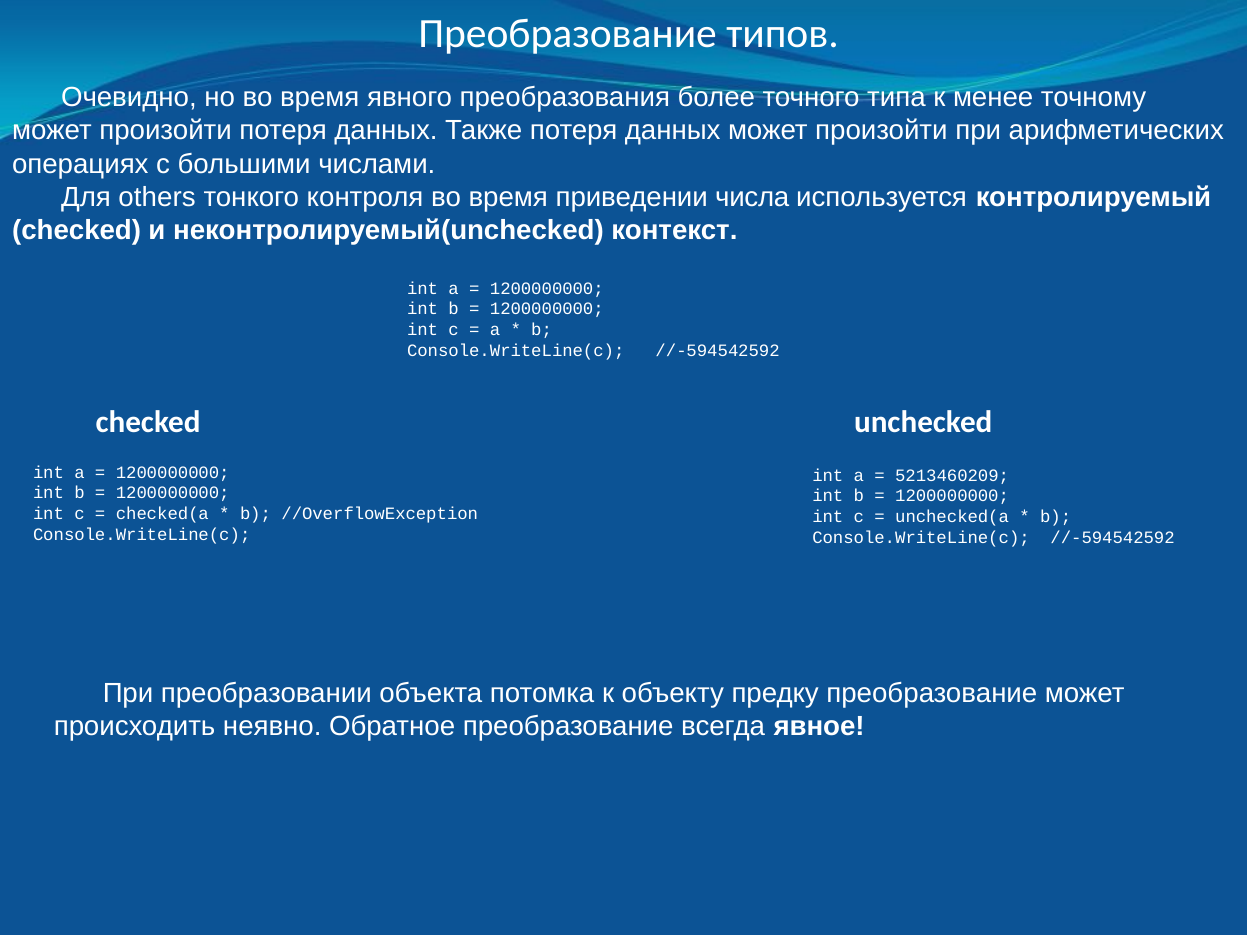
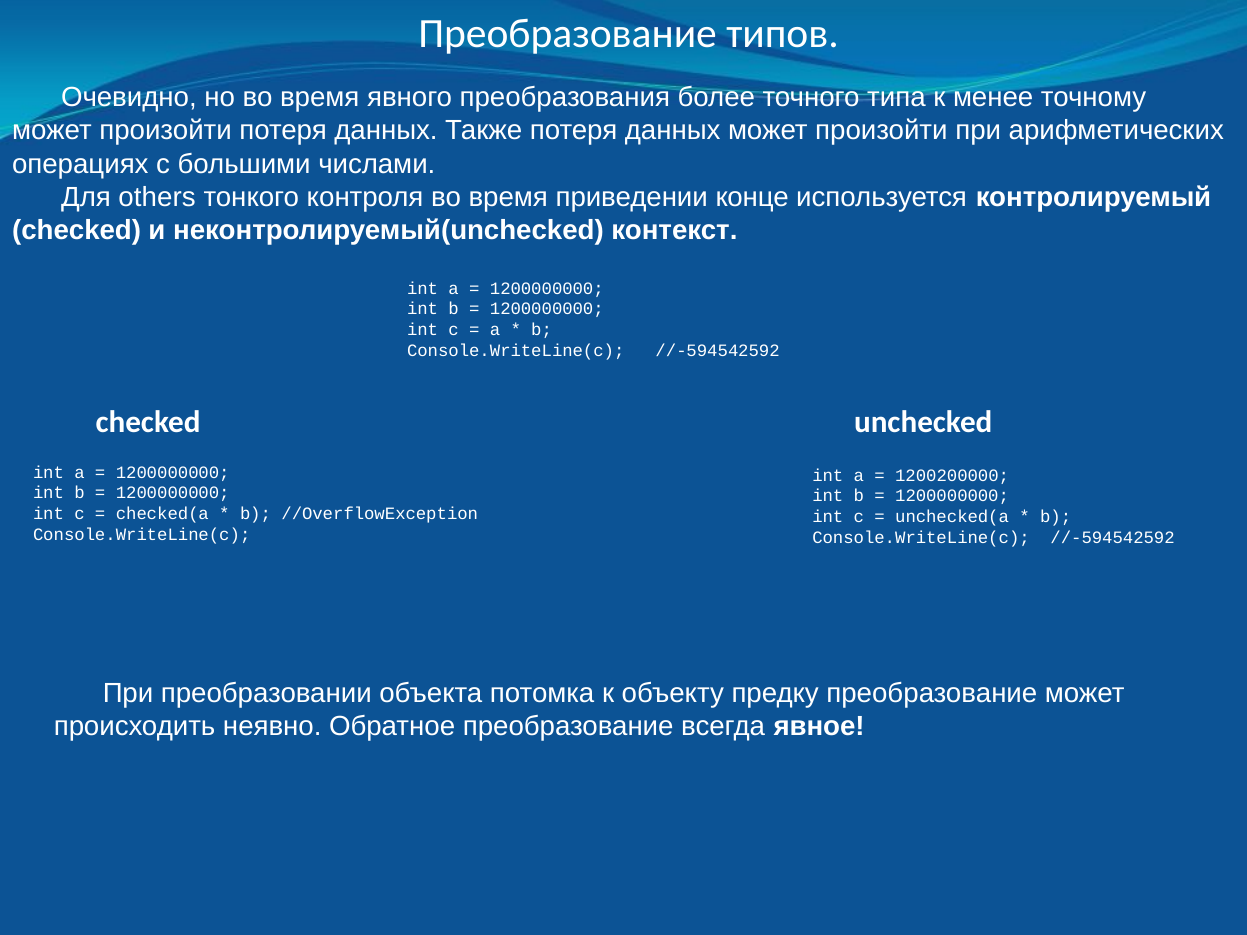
числа: числа -> конце
5213460209: 5213460209 -> 1200200000
